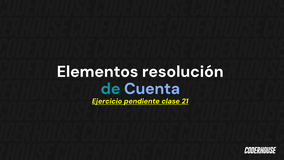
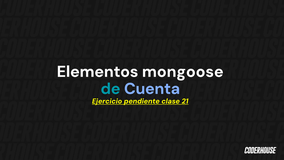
resolución: resolución -> mongoose
